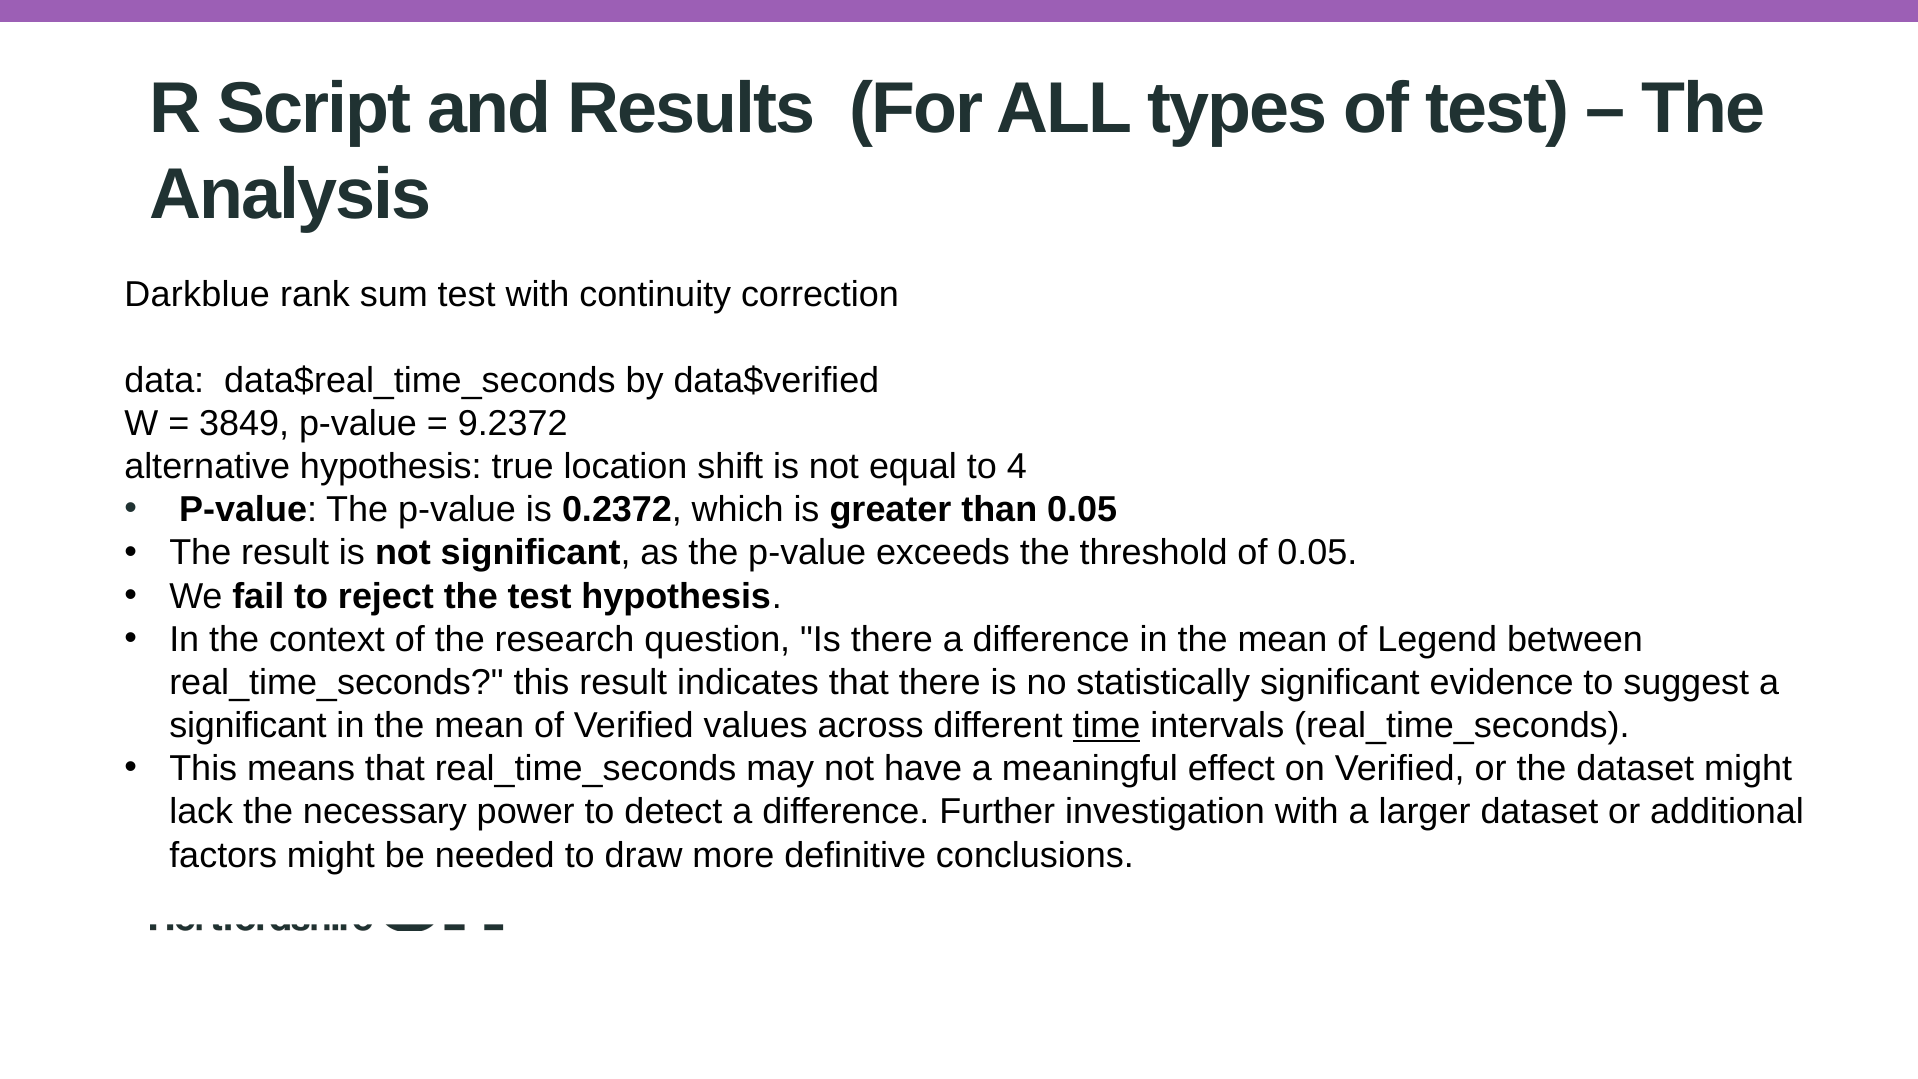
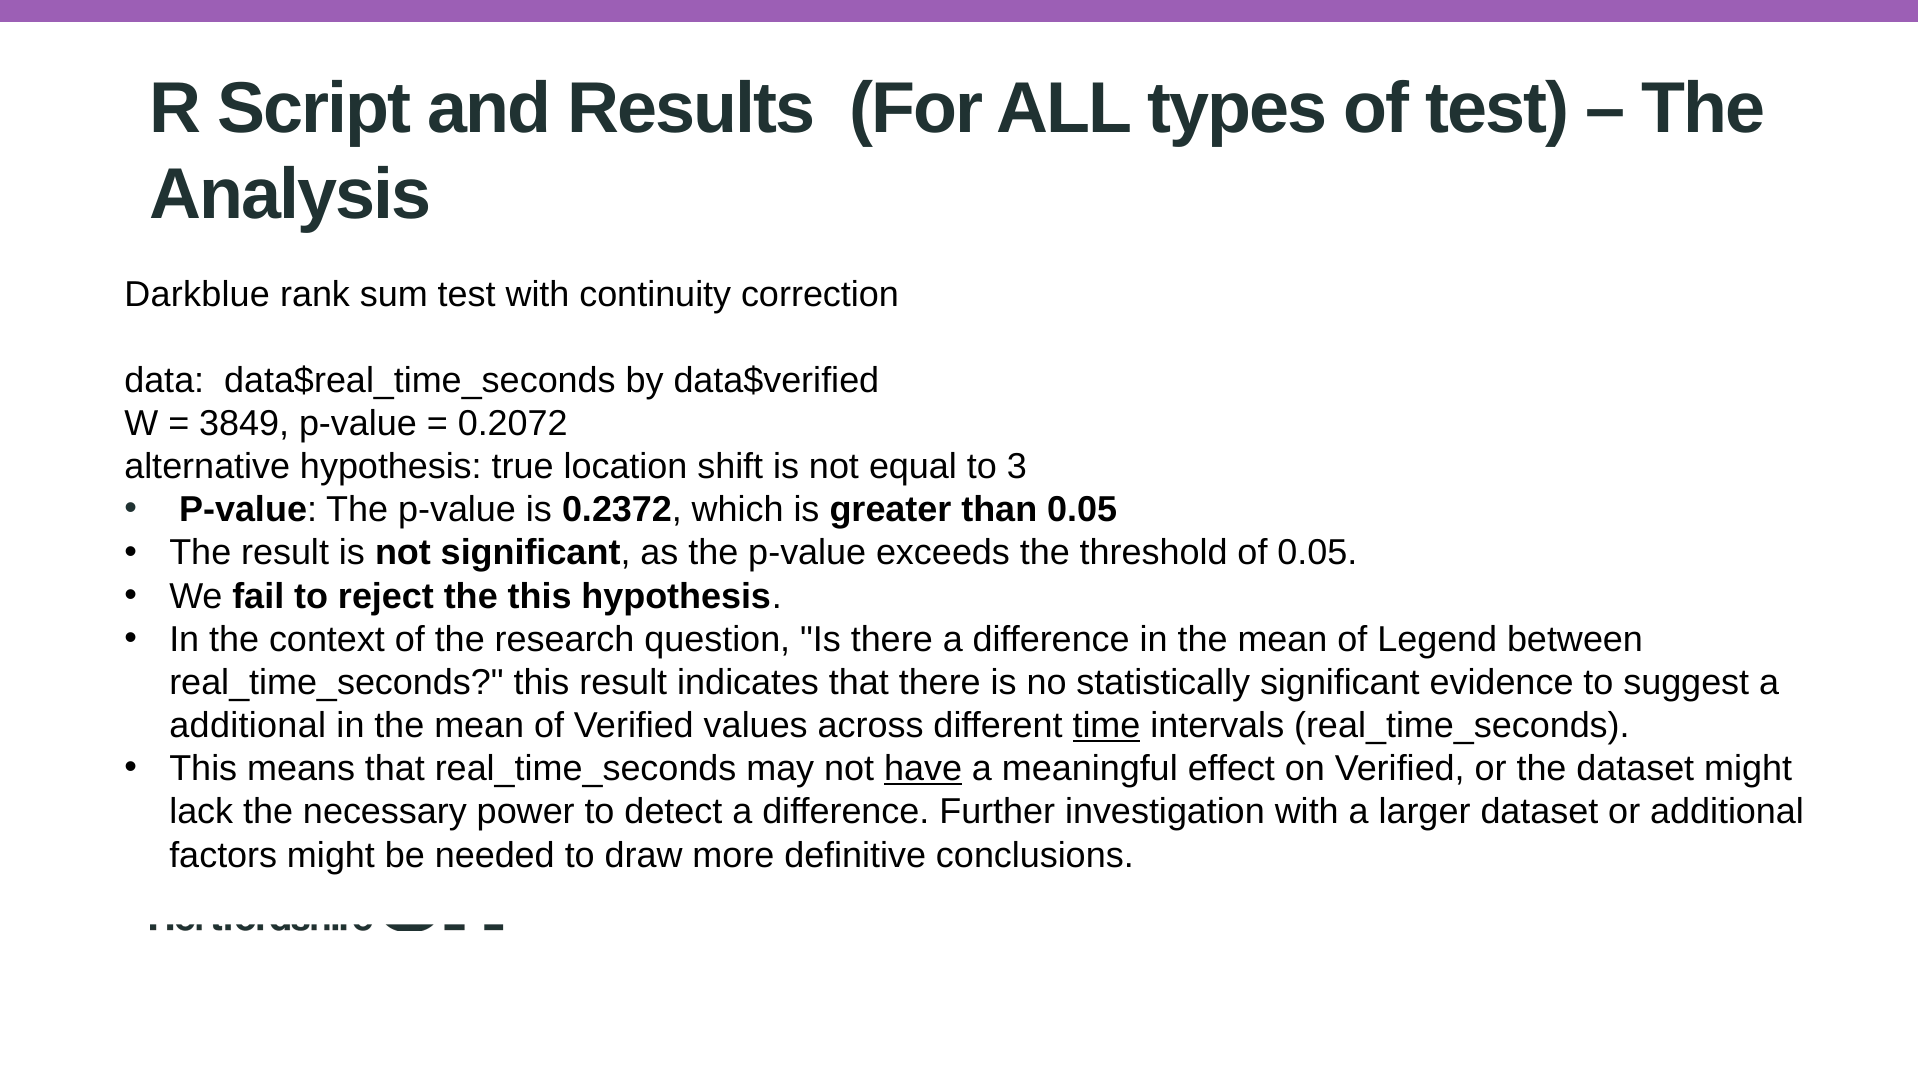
9.2372: 9.2372 -> 0.2072
to 4: 4 -> 3
the test: test -> this
significant at (248, 726): significant -> additional
have underline: none -> present
